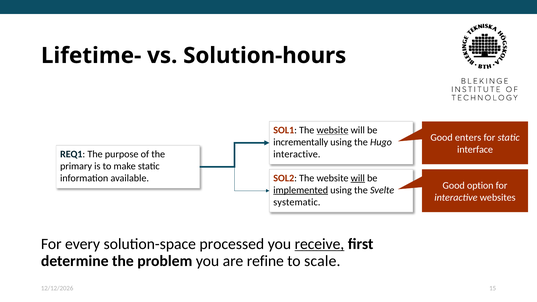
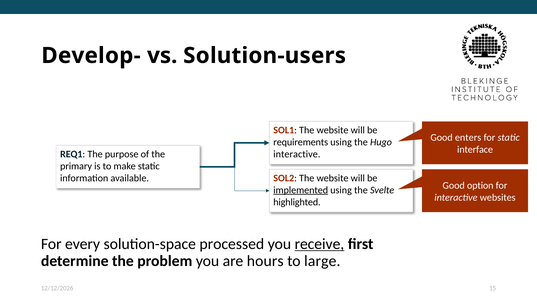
Lifetime-: Lifetime- -> Develop-
Solution-hours: Solution-hours -> Solution-users
website at (333, 130) underline: present -> none
incrementally: incrementally -> requirements
will at (358, 178) underline: present -> none
systematic: systematic -> highlighted
refine: refine -> hours
scale: scale -> large
